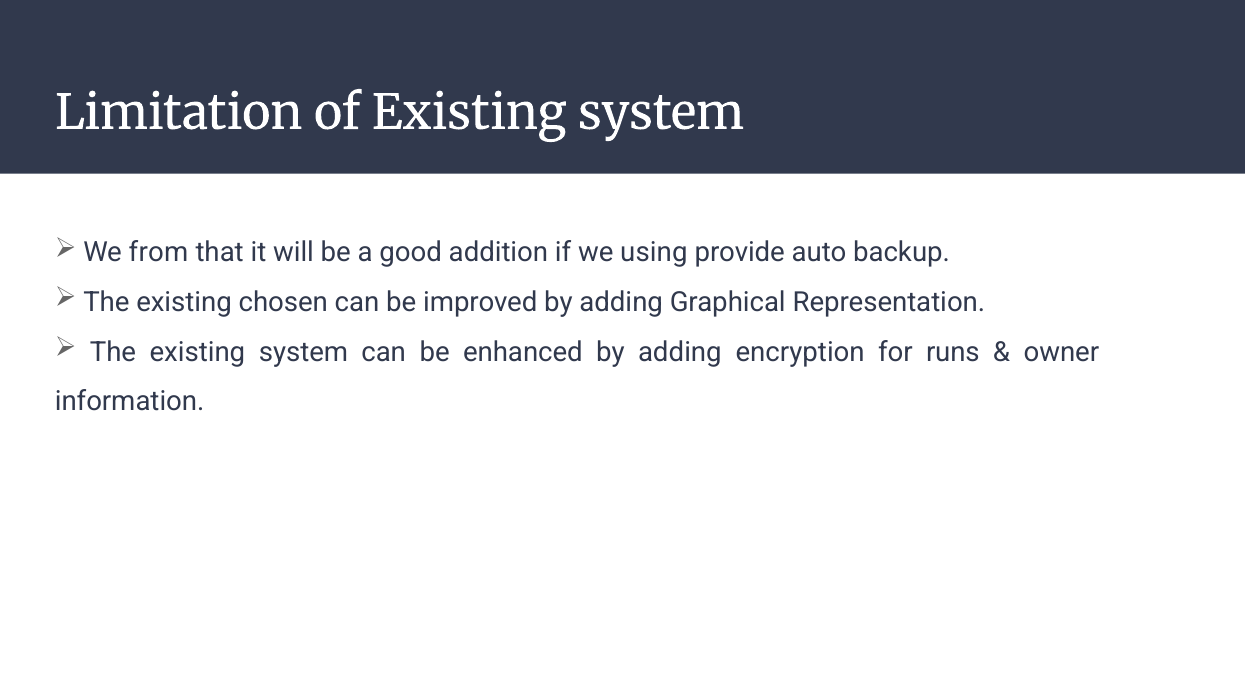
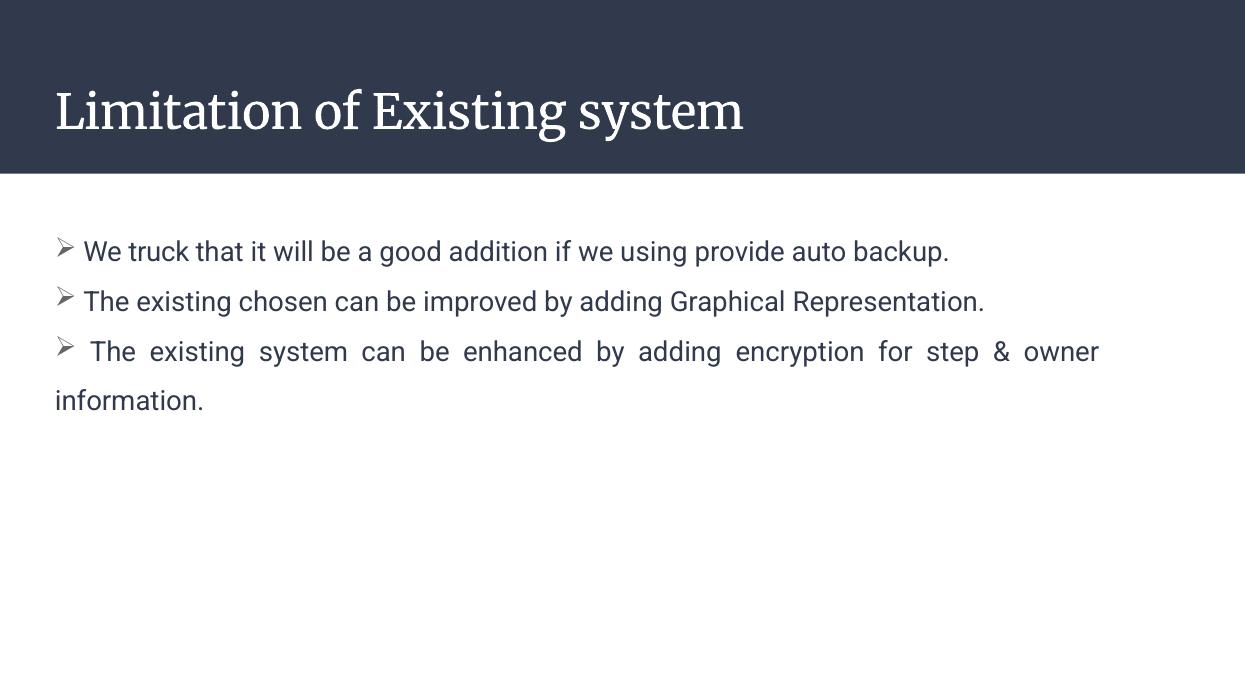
from: from -> truck
runs: runs -> step
